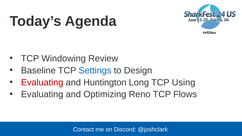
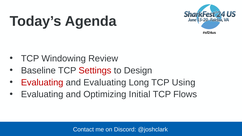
Settings colour: blue -> red
and Huntington: Huntington -> Evaluating
Reno: Reno -> Initial
